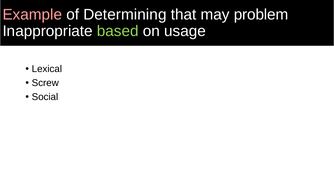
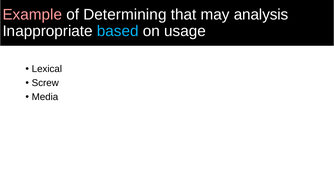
problem: problem -> analysis
based colour: light green -> light blue
Social: Social -> Media
